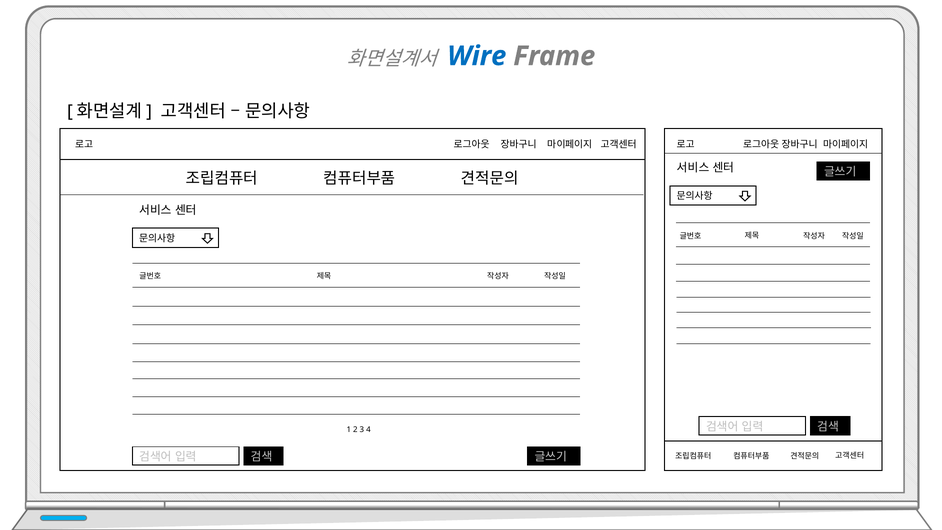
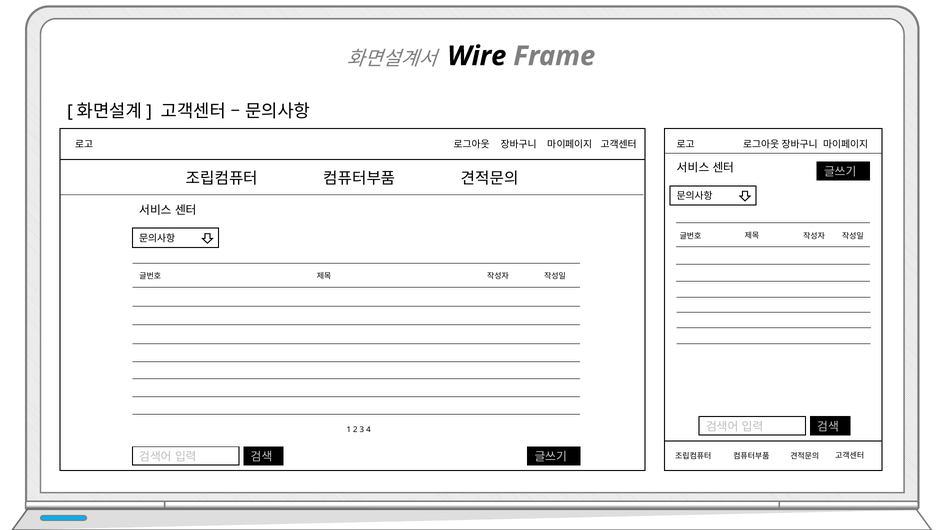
Wire colour: blue -> black
